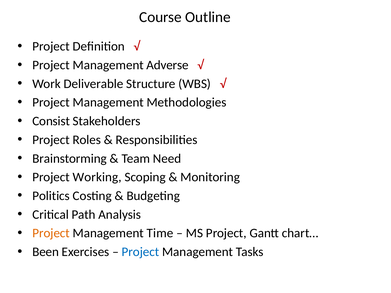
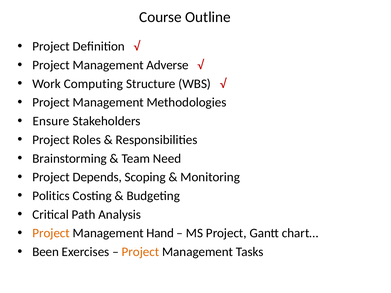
Deliverable: Deliverable -> Computing
Consist: Consist -> Ensure
Working: Working -> Depends
Time: Time -> Hand
Project at (140, 252) colour: blue -> orange
